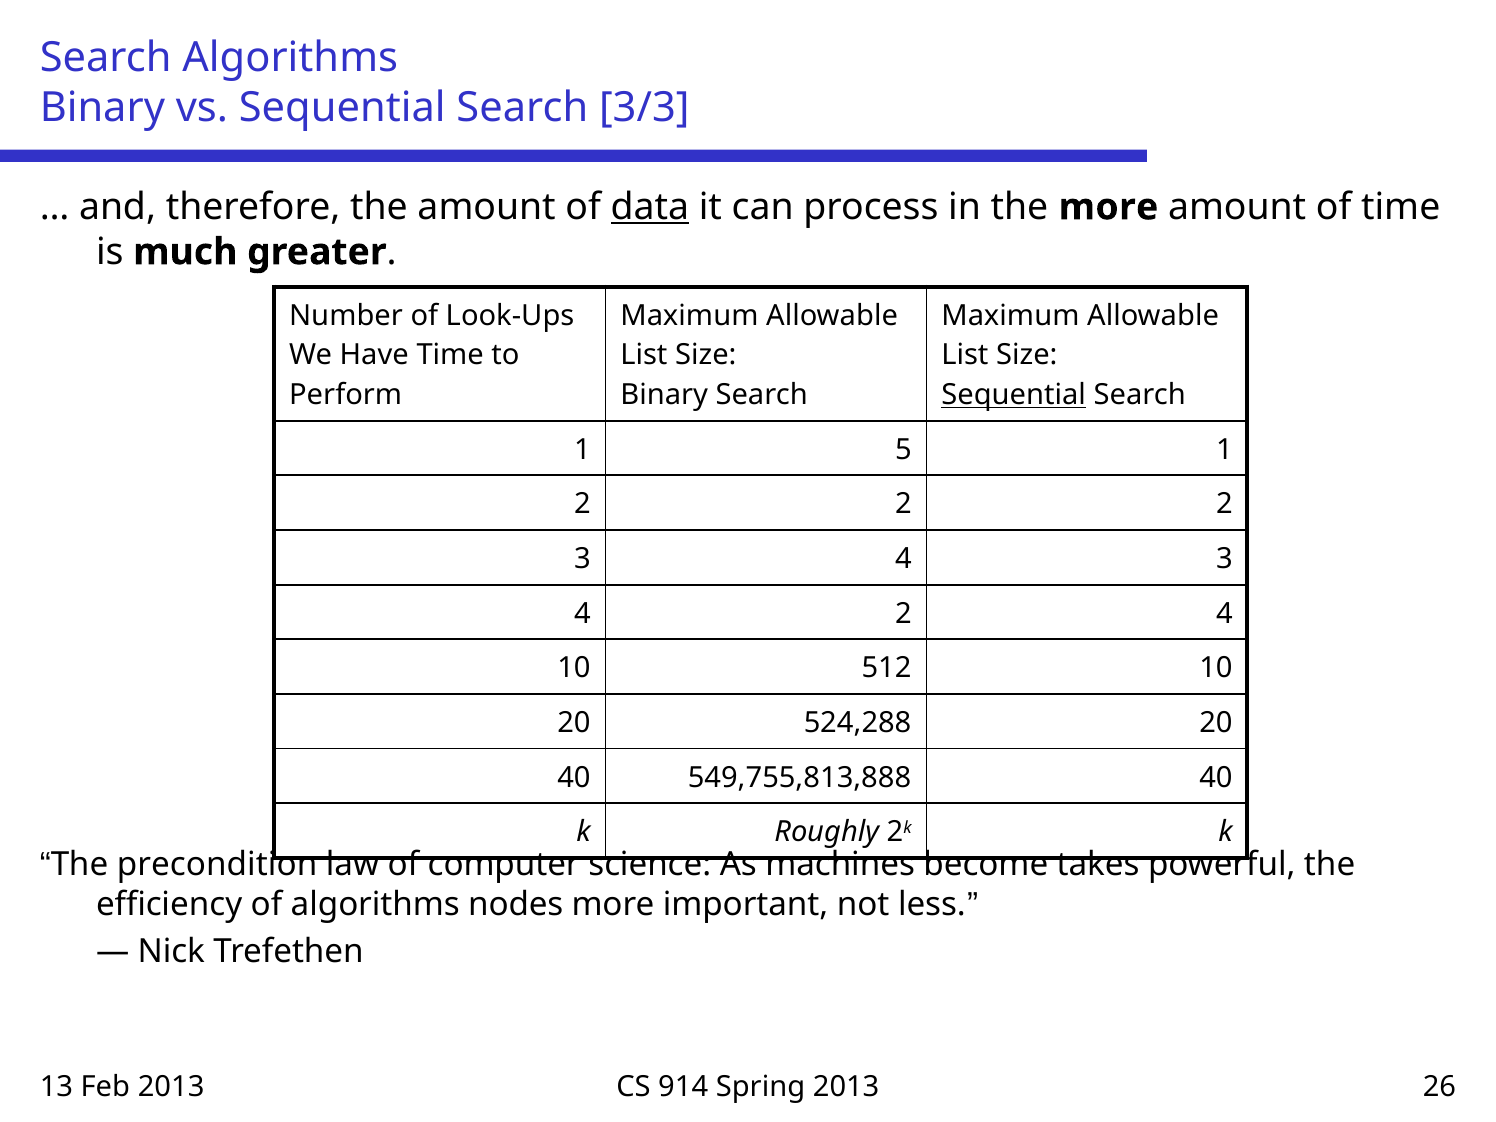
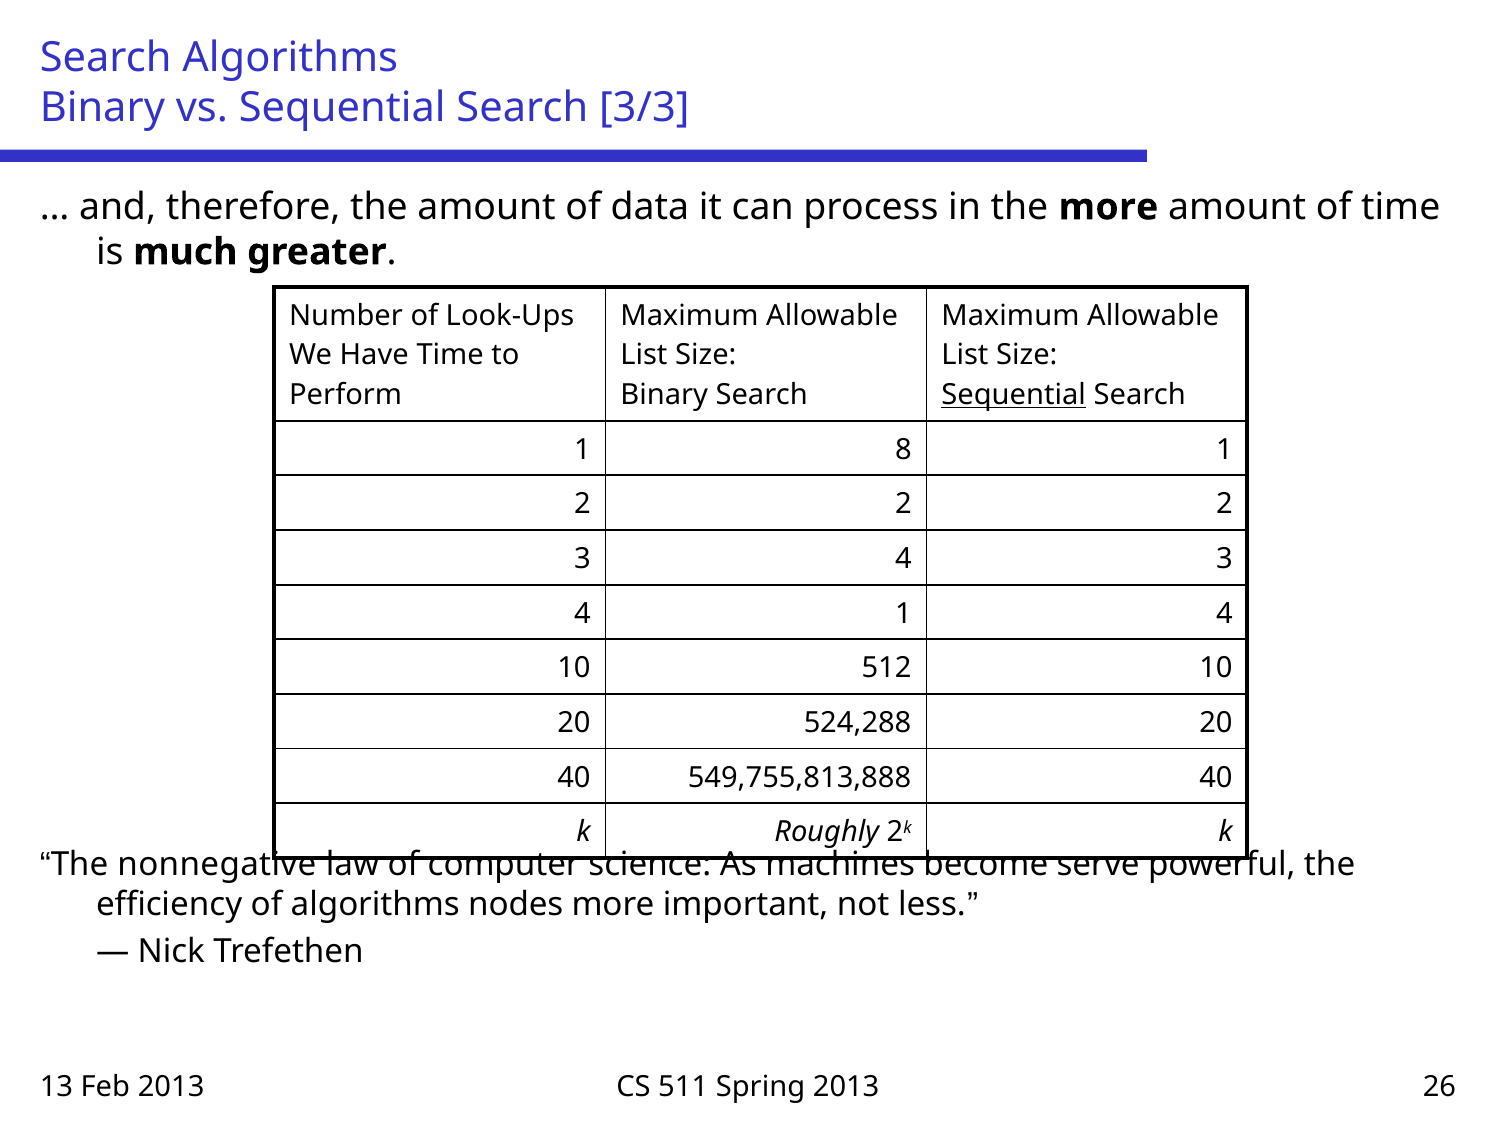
data underline: present -> none
5: 5 -> 8
4 2: 2 -> 1
precondition: precondition -> nonnegative
takes: takes -> serve
914: 914 -> 511
